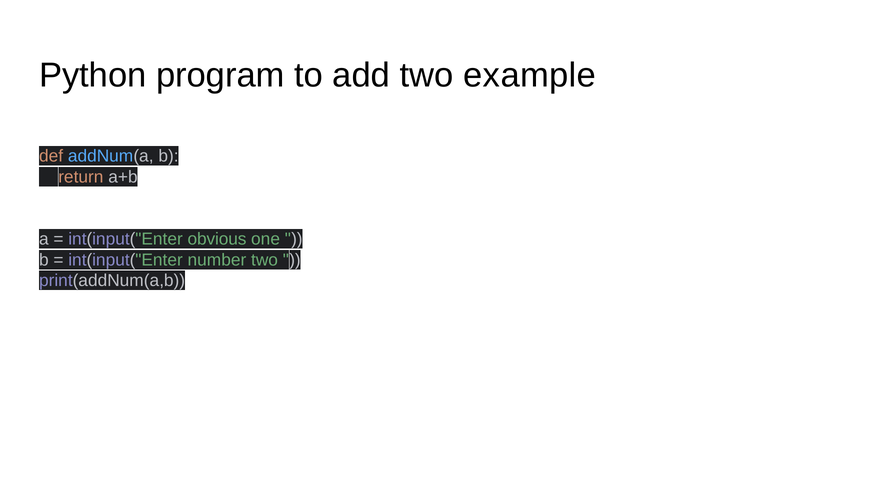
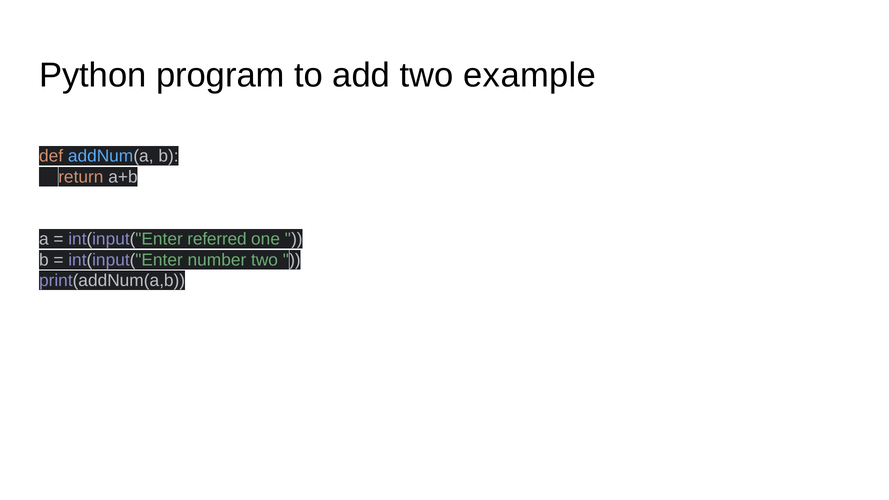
obvious: obvious -> referred
